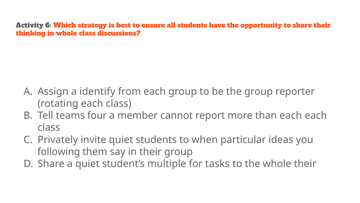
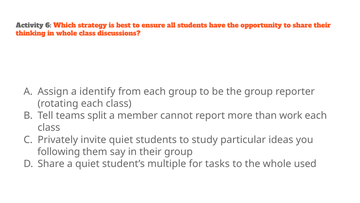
four: four -> split
than each: each -> work
when: when -> study
whole their: their -> used
